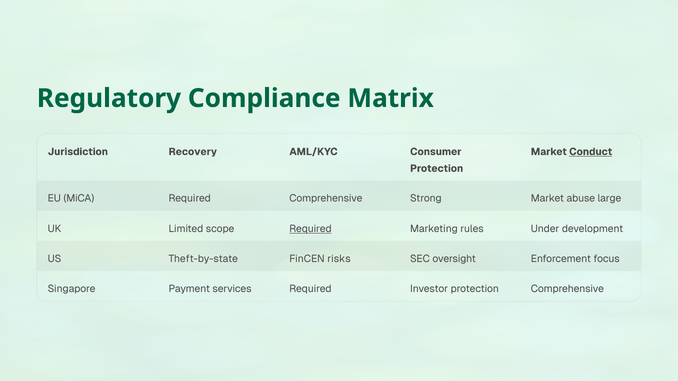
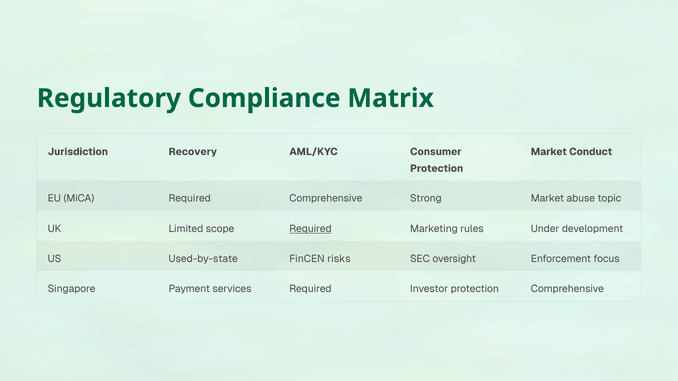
Conduct underline: present -> none
large: large -> topic
Theft-by-state: Theft-by-state -> Used-by-state
